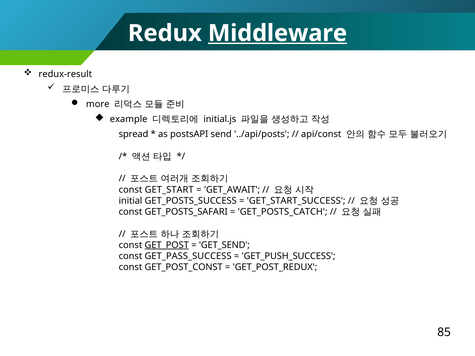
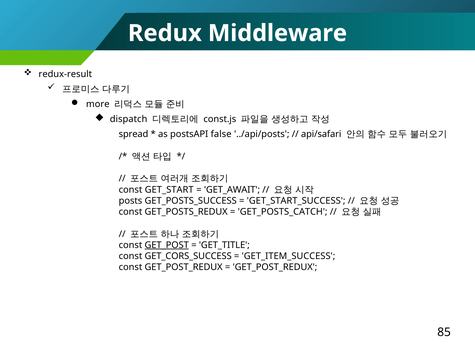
Middleware underline: present -> none
example: example -> dispatch
initial.js: initial.js -> const.js
send: send -> false
api/const: api/const -> api/safari
initial: initial -> posts
GET_POSTS_SAFARI: GET_POSTS_SAFARI -> GET_POSTS_REDUX
GET_SEND: GET_SEND -> GET_TITLE
GET_PASS_SUCCESS: GET_PASS_SUCCESS -> GET_CORS_SUCCESS
GET_PUSH_SUCCESS: GET_PUSH_SUCCESS -> GET_ITEM_SUCCESS
const GET_POST_CONST: GET_POST_CONST -> GET_POST_REDUX
